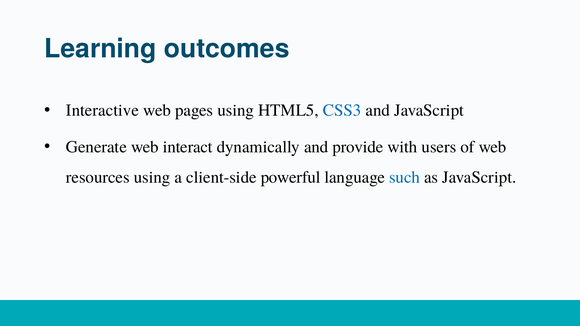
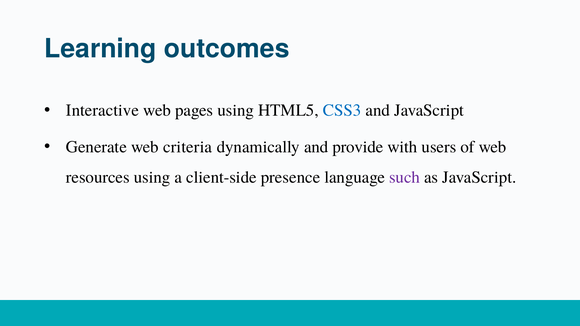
interact: interact -> criteria
powerful: powerful -> presence
such colour: blue -> purple
